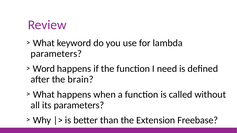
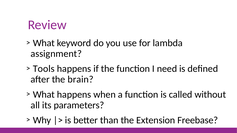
parameters at (56, 54): parameters -> assignment
Word: Word -> Tools
